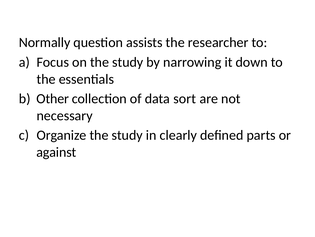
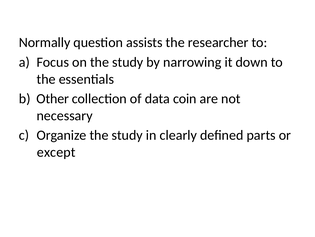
sort: sort -> coin
against: against -> except
